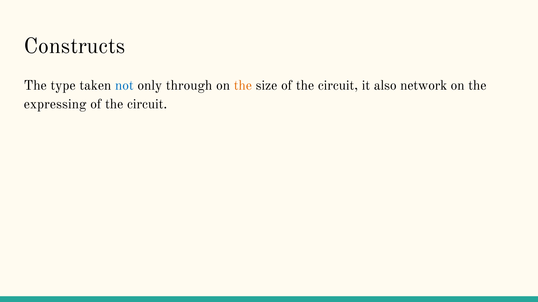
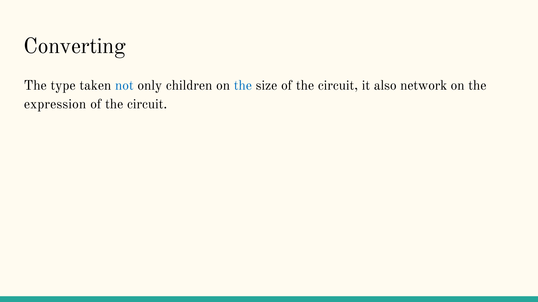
Constructs: Constructs -> Converting
through: through -> children
the at (243, 86) colour: orange -> blue
expressing: expressing -> expression
